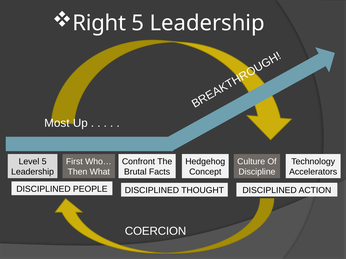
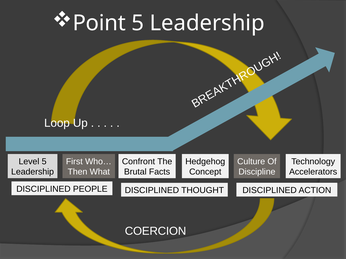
Right: Right -> Point
Most: Most -> Loop
